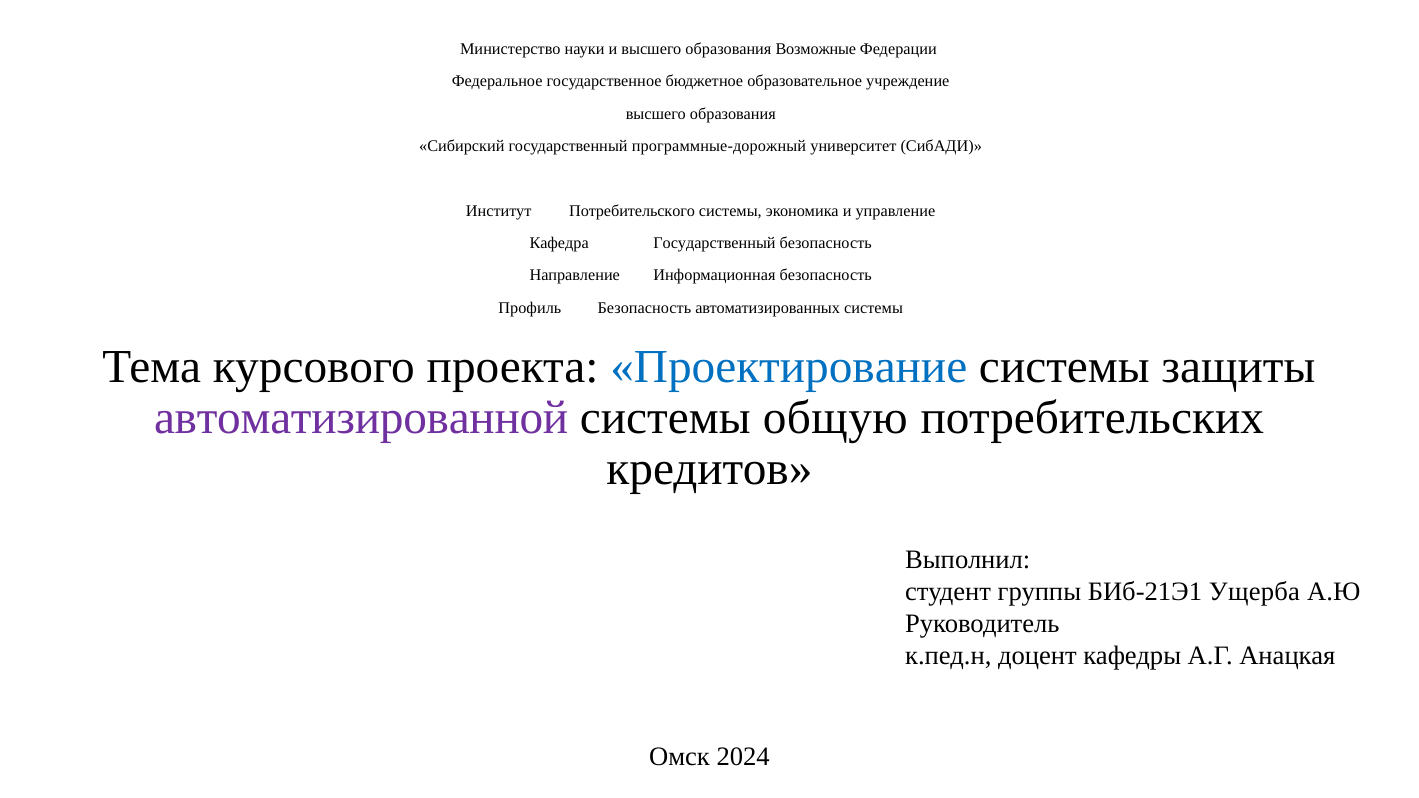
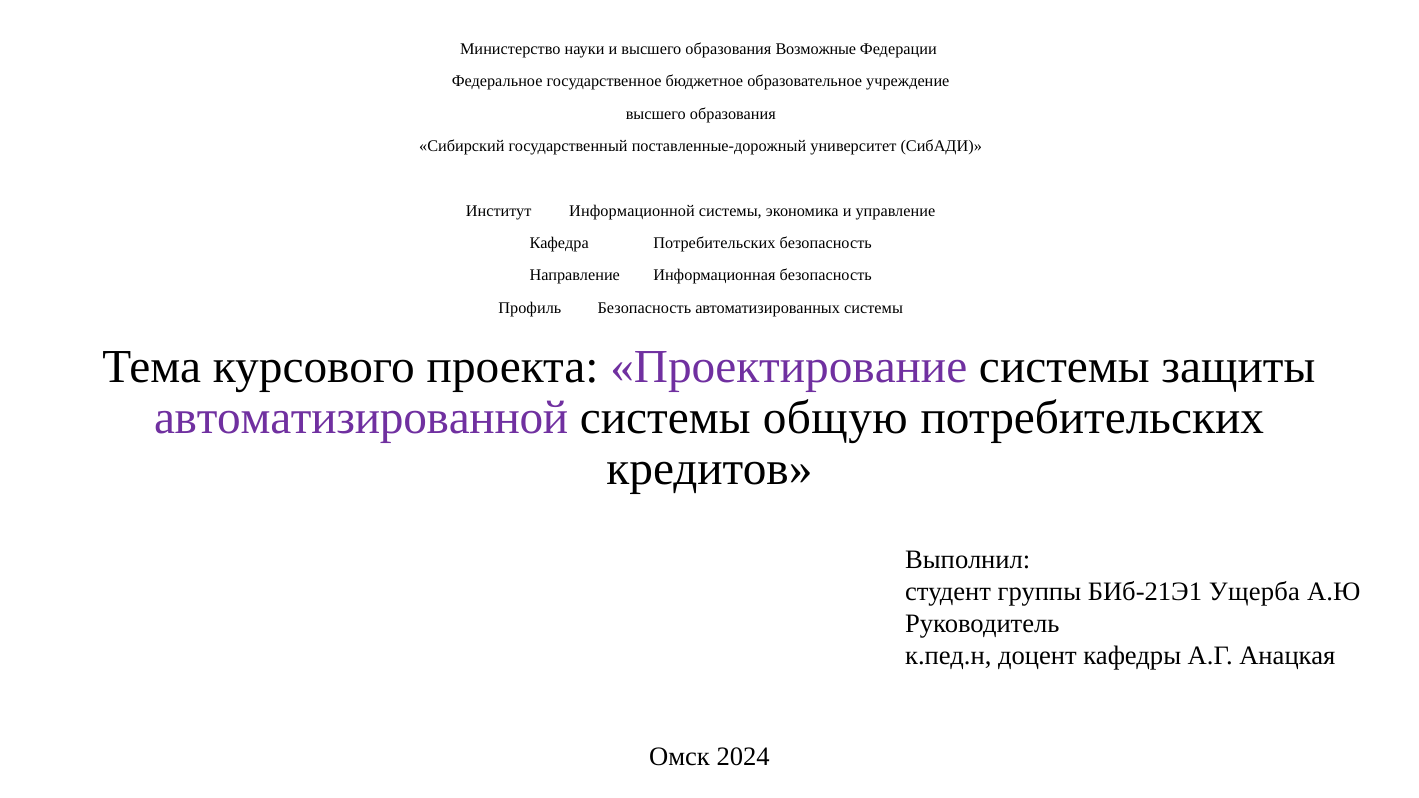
программные-дорожный: программные-дорожный -> поставленные-дорожный
Потребительского: Потребительского -> Информационной
Кафедра Государственный: Государственный -> Потребительских
Проектирование colour: blue -> purple
